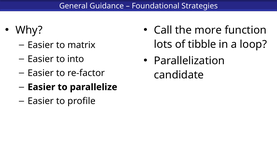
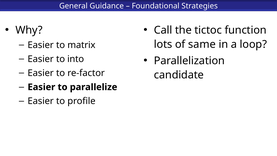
more: more -> tictoc
tibble: tibble -> same
